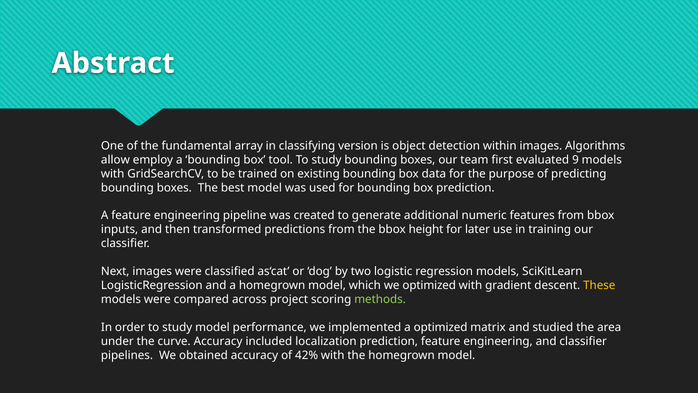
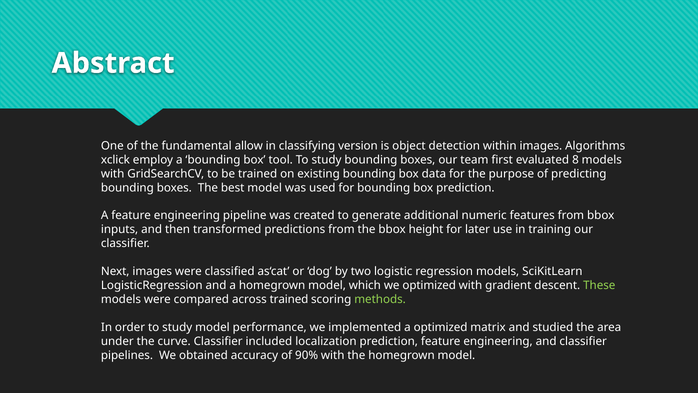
array: array -> allow
allow: allow -> xclick
9: 9 -> 8
These colour: yellow -> light green
across project: project -> trained
curve Accuracy: Accuracy -> Classifier
42%: 42% -> 90%
